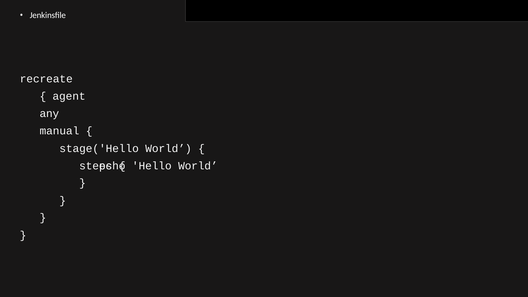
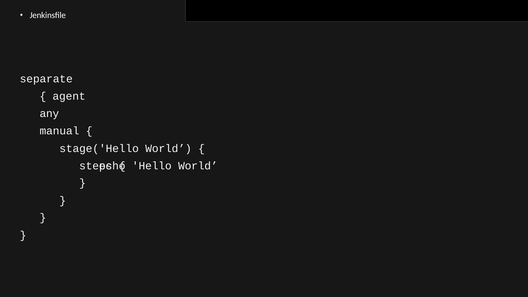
recreate: recreate -> separate
